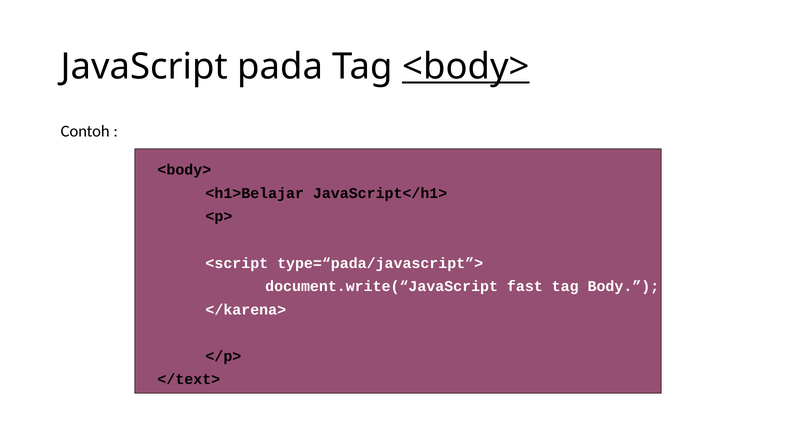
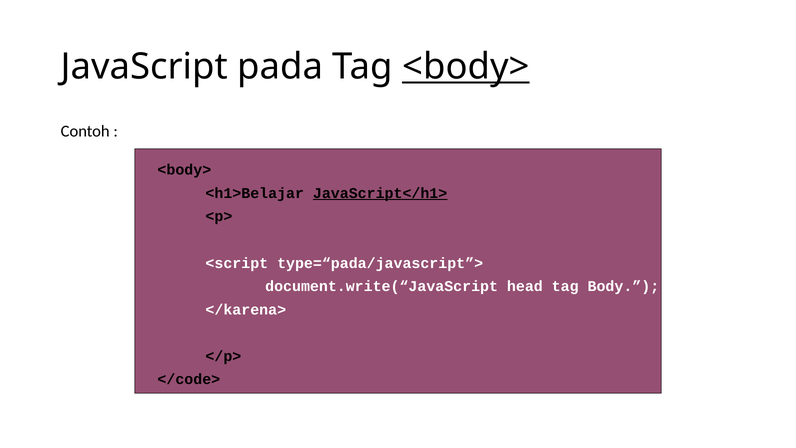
JavaScript</h1> underline: none -> present
fast: fast -> head
</text>: </text> -> </code>
